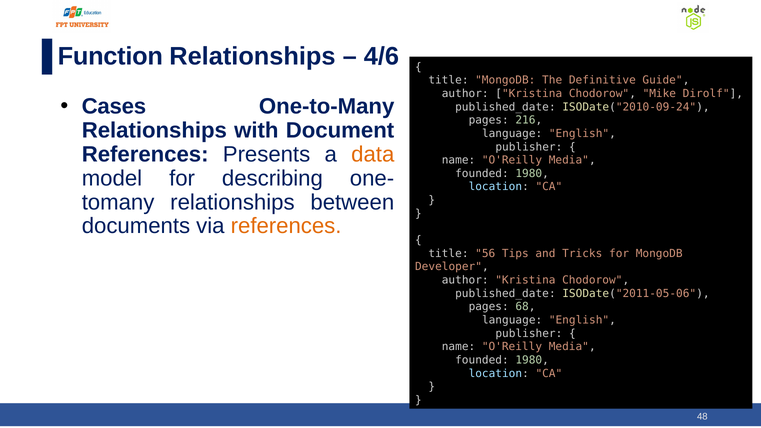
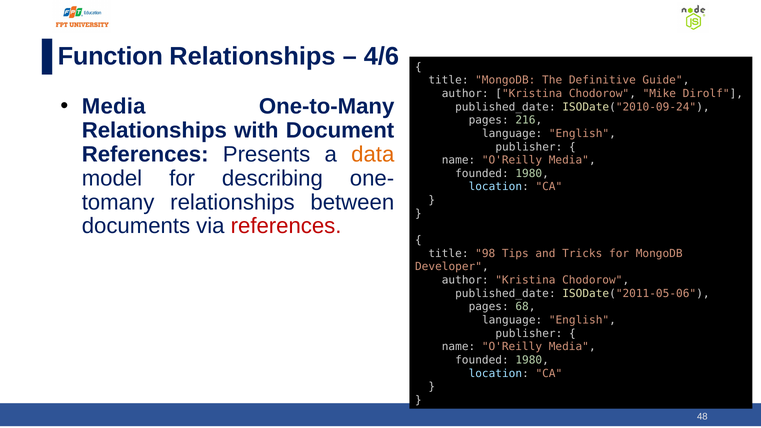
Cases at (114, 107): Cases -> Media
references at (286, 226) colour: orange -> red
56: 56 -> 98
